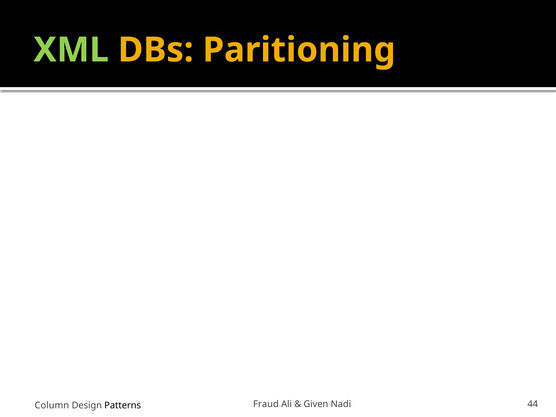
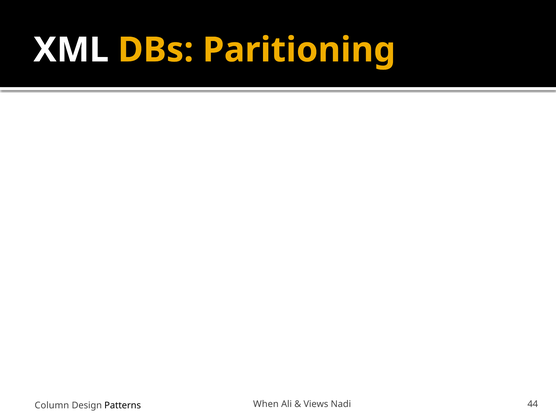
XML colour: light green -> white
Fraud: Fraud -> When
Given: Given -> Views
